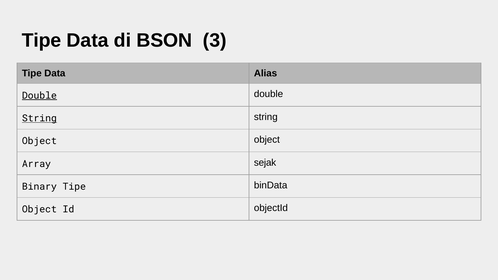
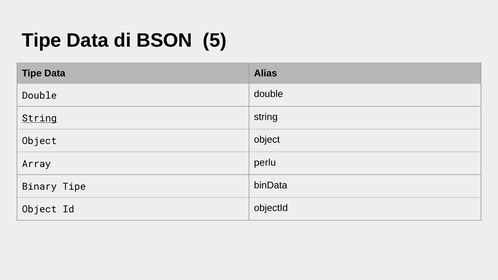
3: 3 -> 5
Double at (39, 96) underline: present -> none
sejak: sejak -> perlu
